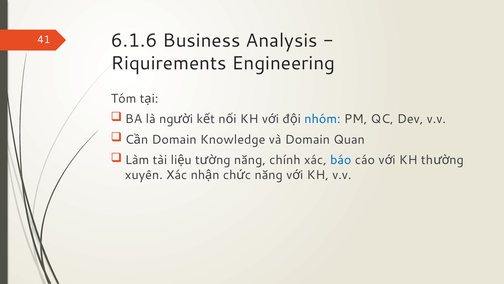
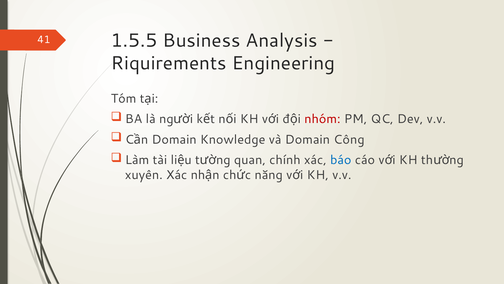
6.1.6: 6.1.6 -> 1.5.5
nhóm colour: blue -> red
Quan: Quan -> Công
năng at (250, 160): năng -> quan
